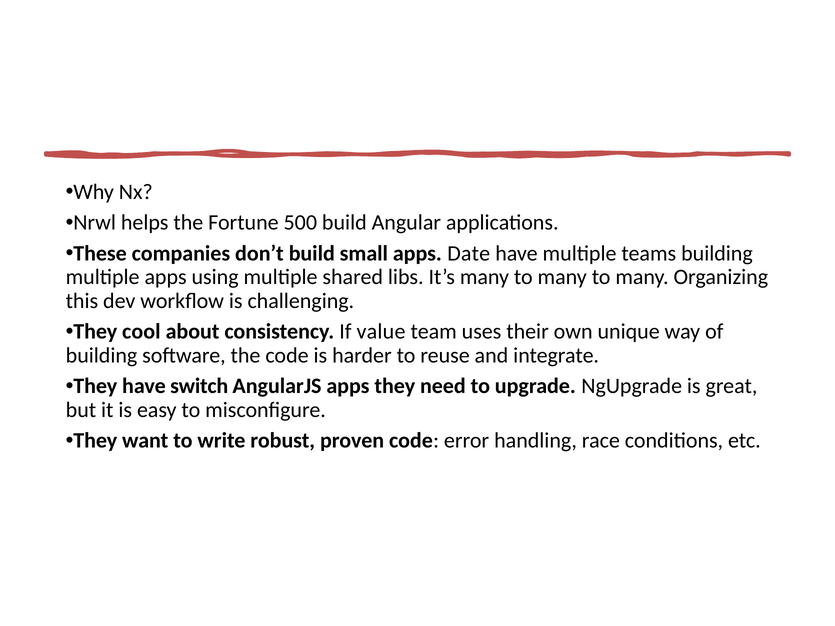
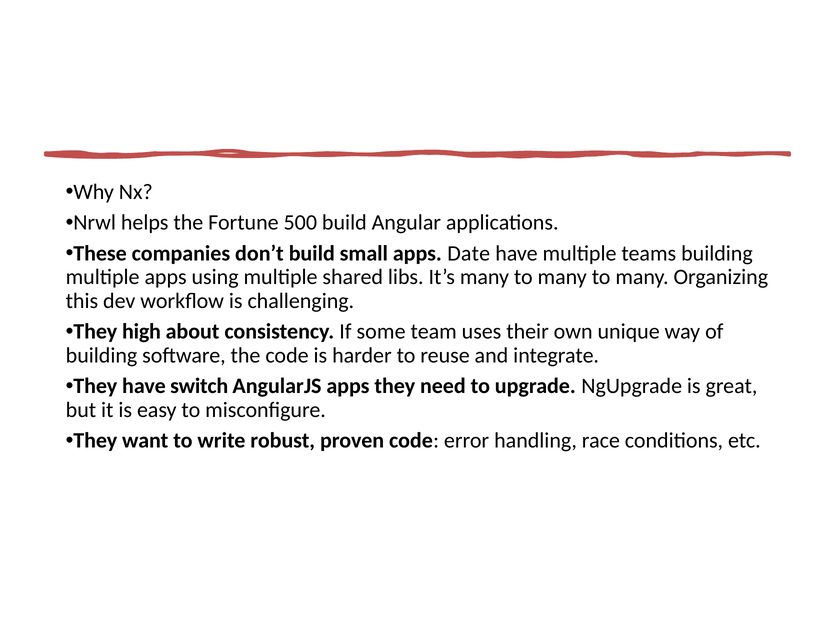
cool: cool -> high
value: value -> some
